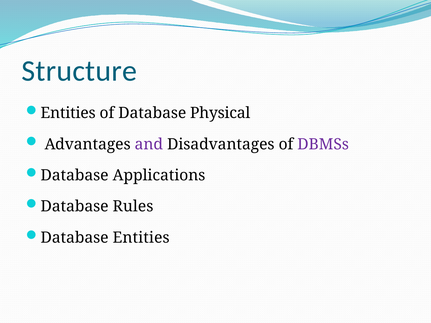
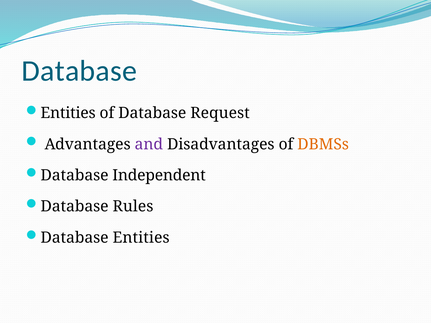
Structure at (79, 71): Structure -> Database
Physical: Physical -> Request
DBMSs colour: purple -> orange
Applications: Applications -> Independent
